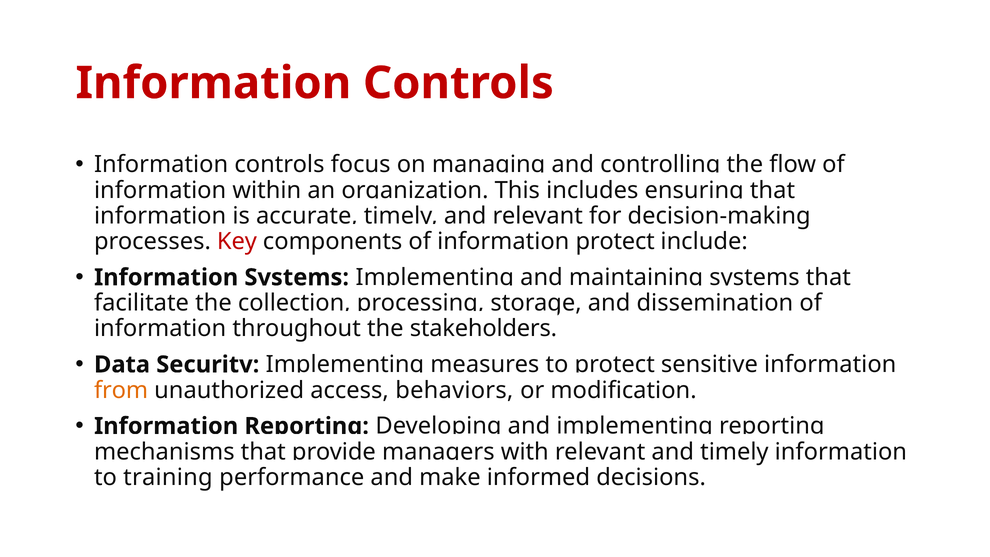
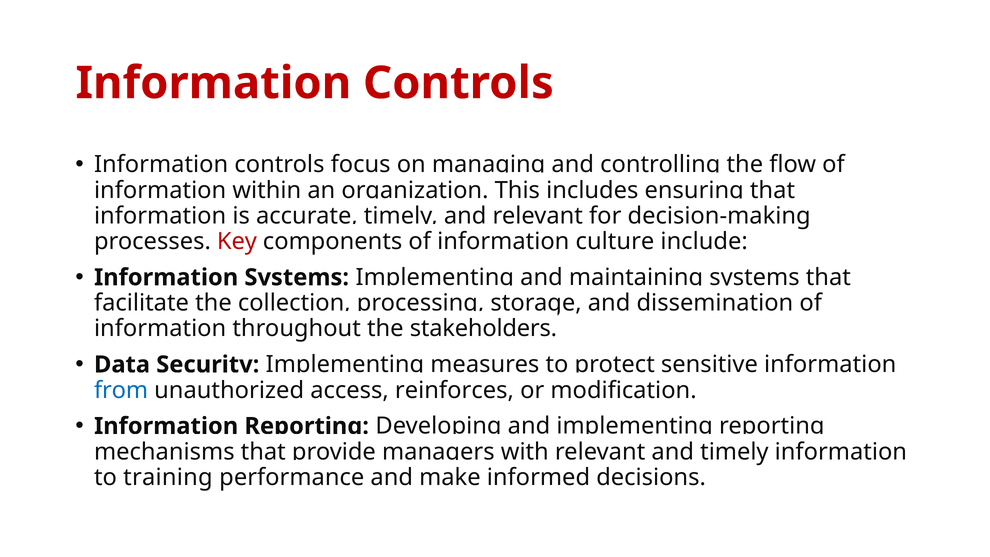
information protect: protect -> culture
from colour: orange -> blue
behaviors: behaviors -> reinforces
